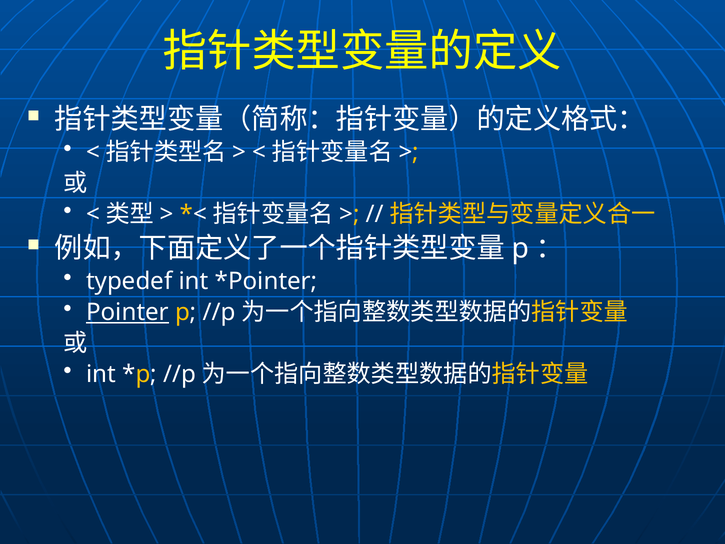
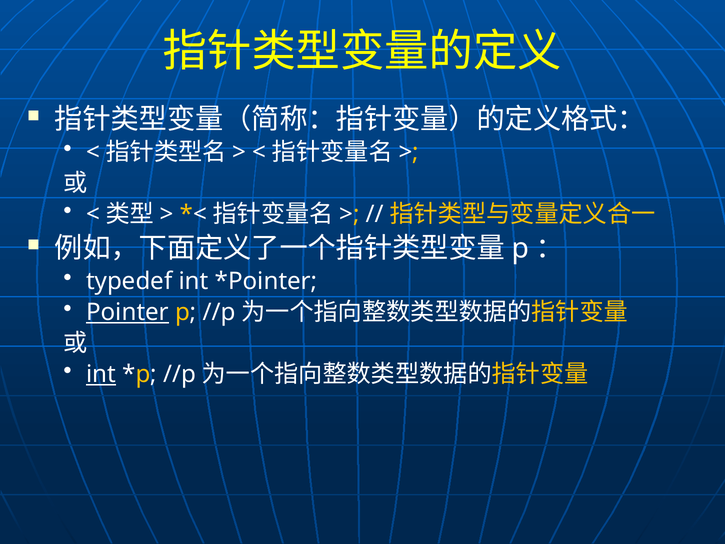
int at (101, 374) underline: none -> present
